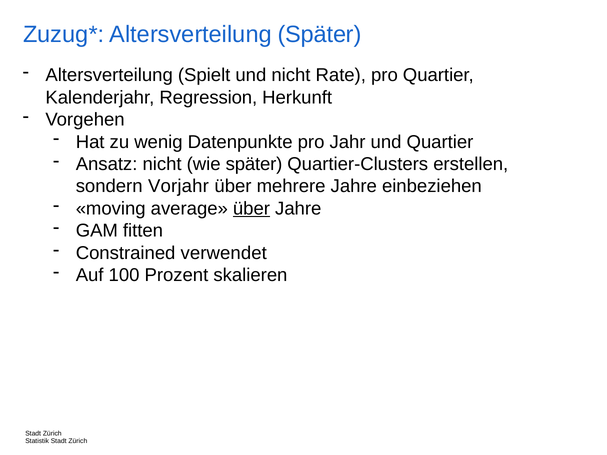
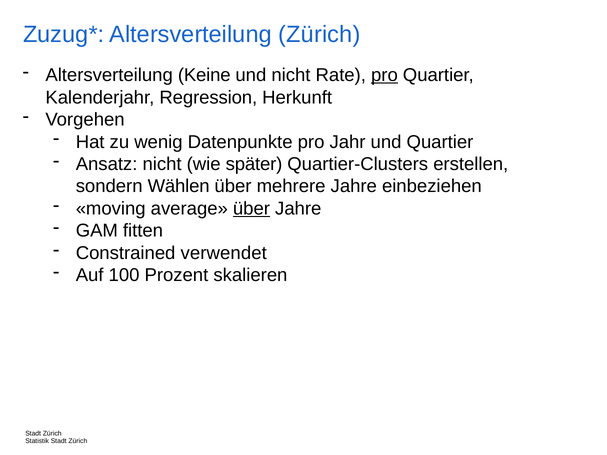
Altersverteilung Später: Später -> Zürich
Spielt: Spielt -> Keine
pro at (384, 75) underline: none -> present
Vorjahr: Vorjahr -> Wählen
